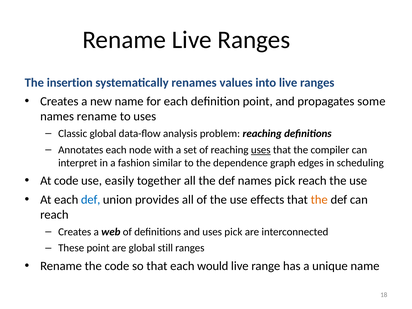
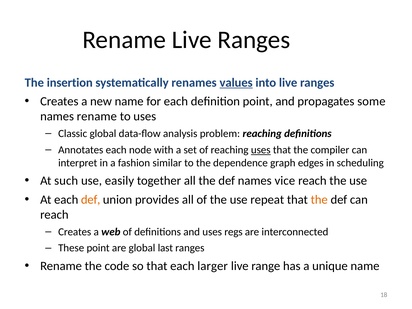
values underline: none -> present
At code: code -> such
names pick: pick -> vice
def at (91, 200) colour: blue -> orange
effects: effects -> repeat
uses pick: pick -> regs
still: still -> last
would: would -> larger
